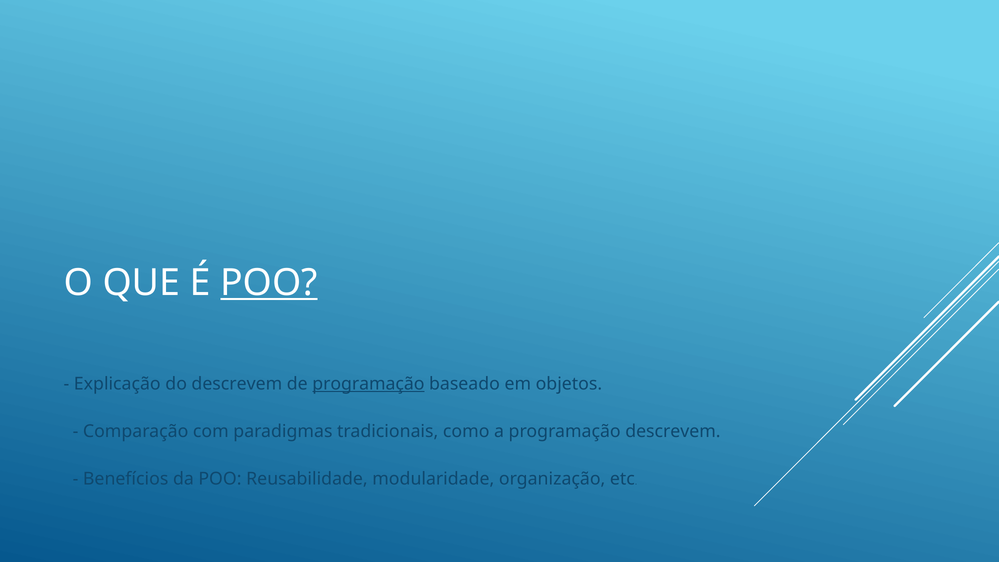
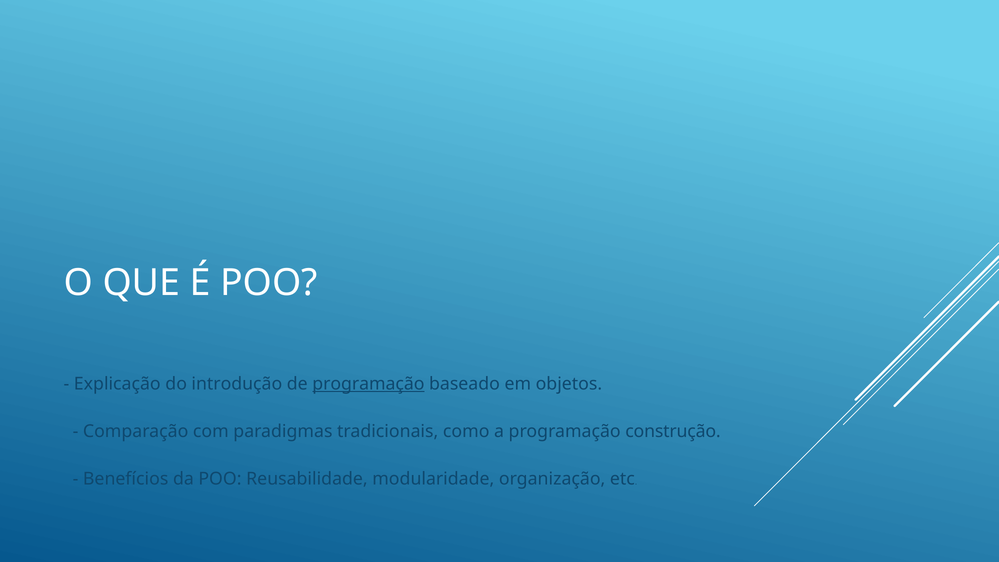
POO at (269, 283) underline: present -> none
do descrevem: descrevem -> introdução
programação descrevem: descrevem -> construção
